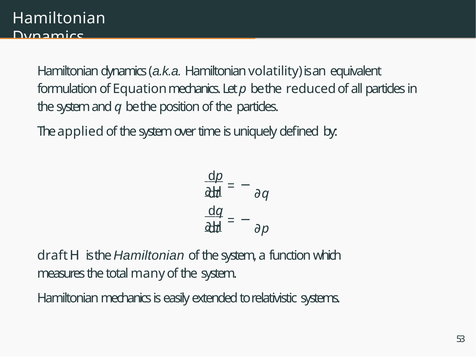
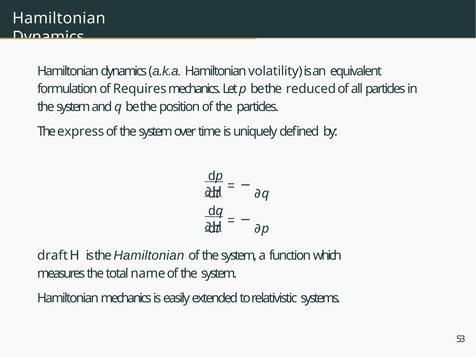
Equation: Equation -> Requires
applied: applied -> express
many: many -> name
